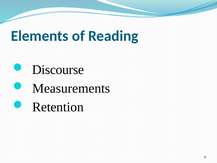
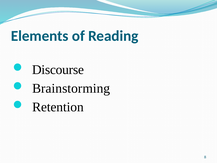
Measurements: Measurements -> Brainstorming
